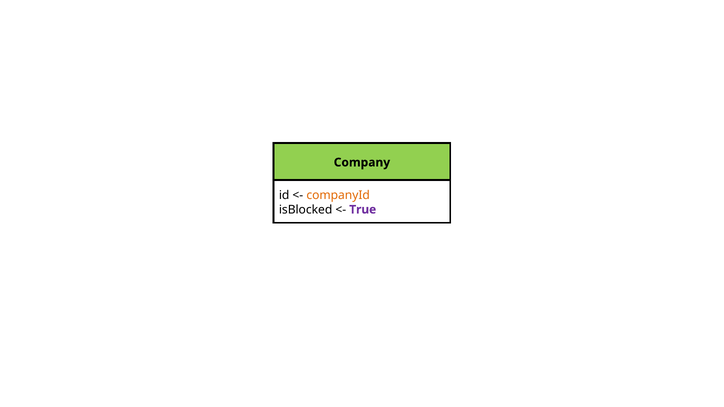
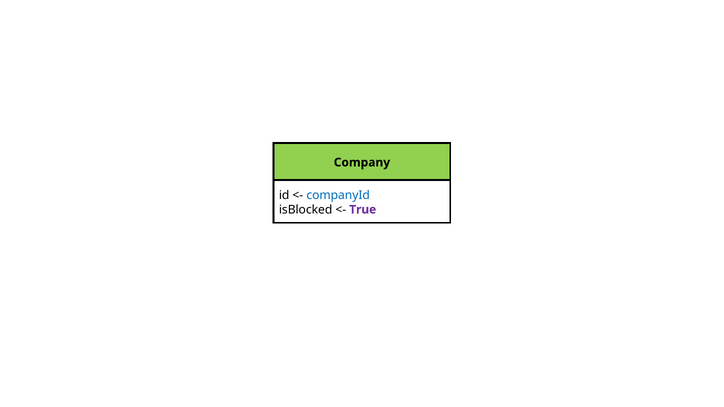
companyId colour: orange -> blue
